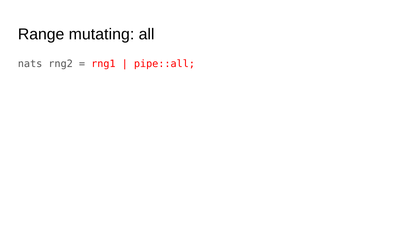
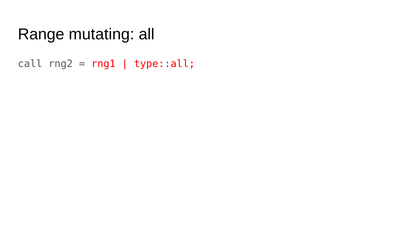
nats: nats -> call
pipe::all: pipe::all -> type::all
